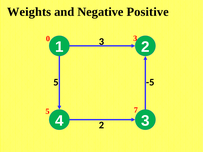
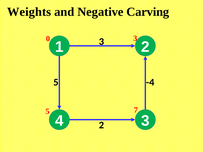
Positive: Positive -> Carving
-5: -5 -> -4
